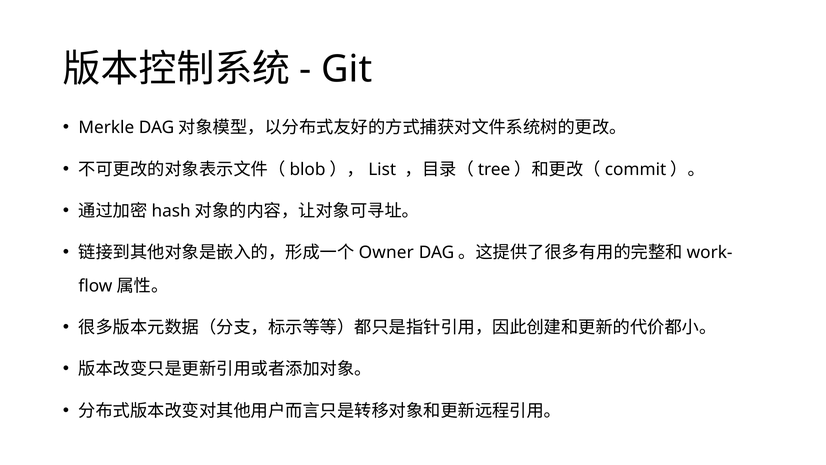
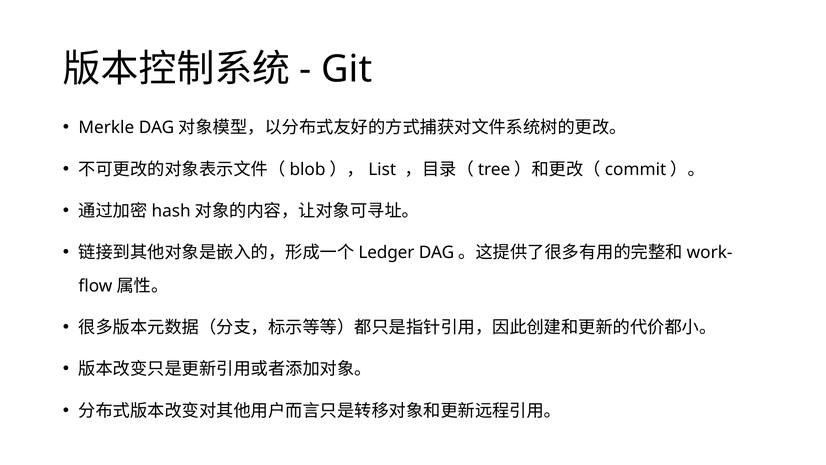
Owner: Owner -> Ledger
